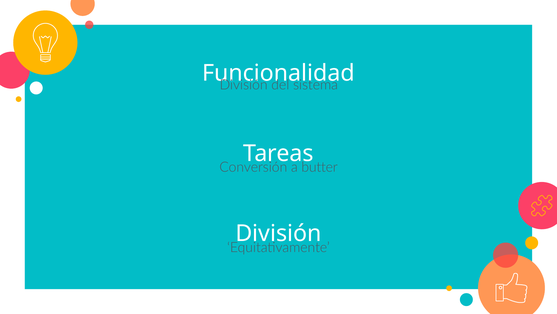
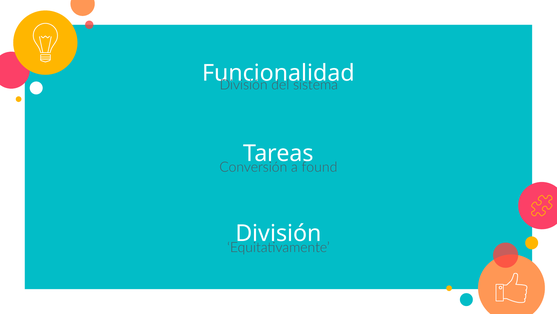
butter: butter -> found
